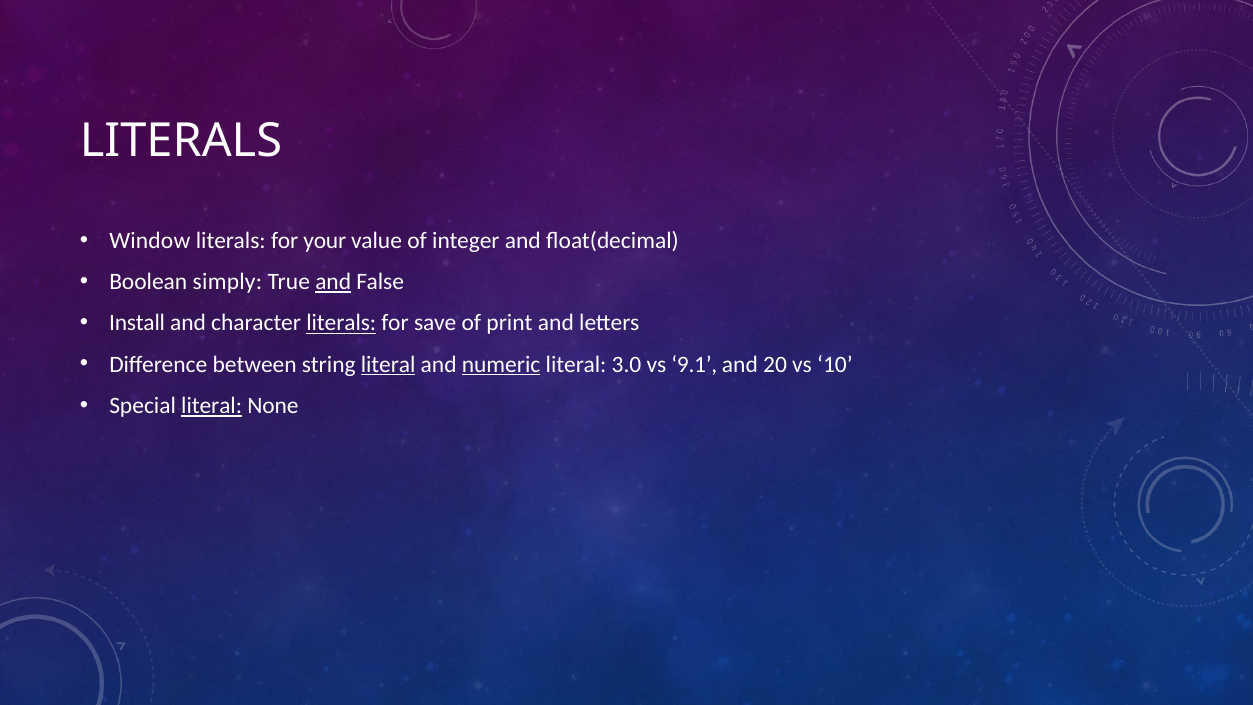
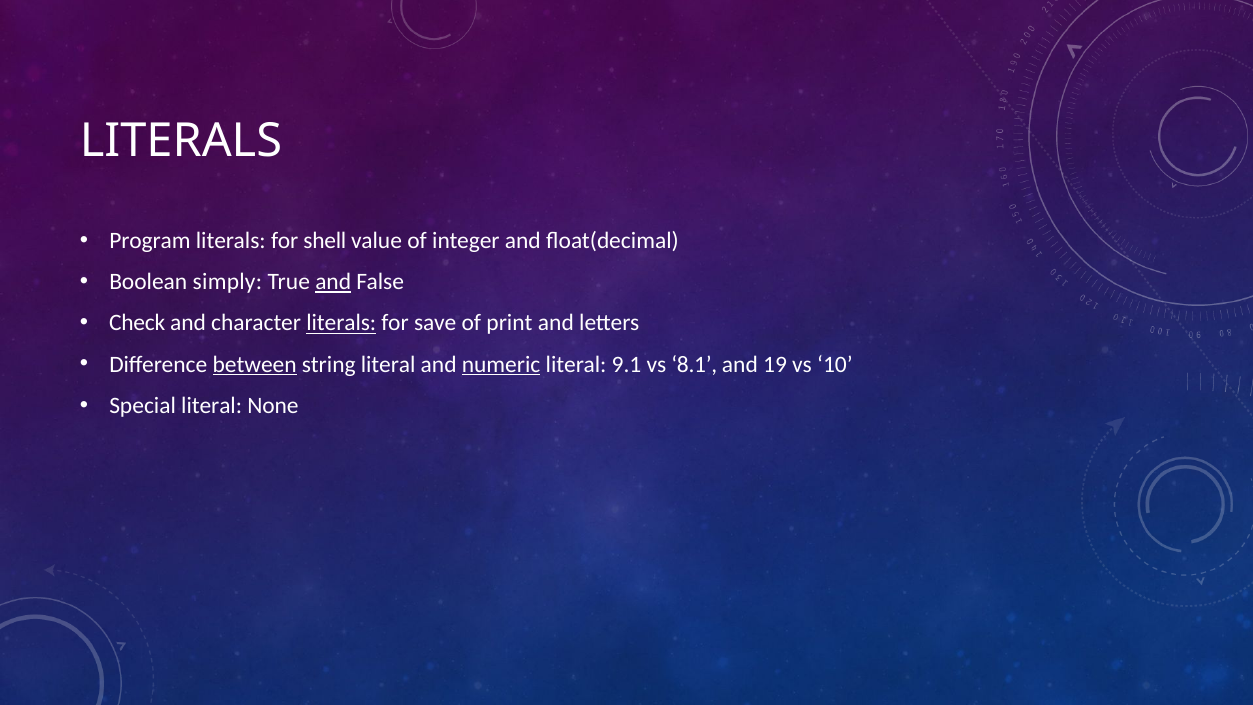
Window: Window -> Program
your: your -> shell
Install: Install -> Check
between underline: none -> present
literal at (388, 364) underline: present -> none
3.0: 3.0 -> 9.1
9.1: 9.1 -> 8.1
20: 20 -> 19
literal at (212, 406) underline: present -> none
